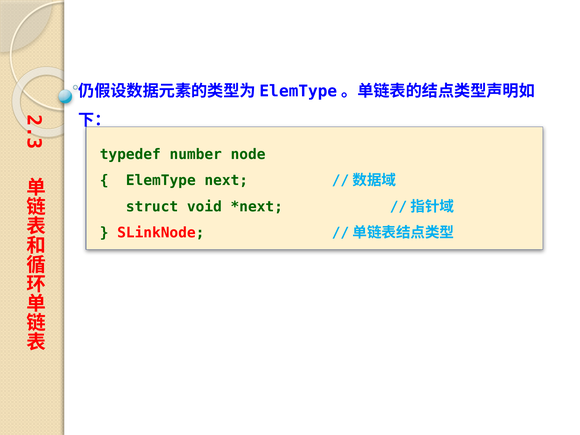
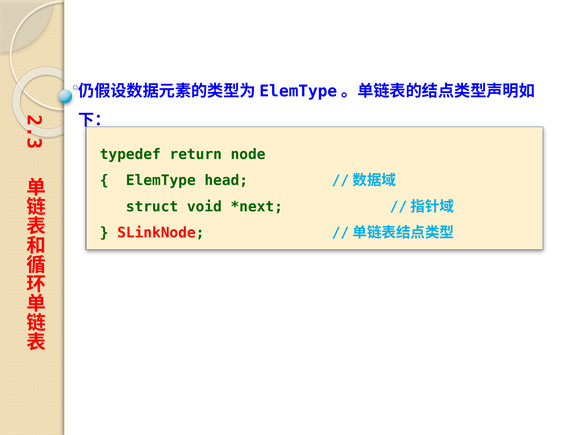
number: number -> return
next: next -> head
